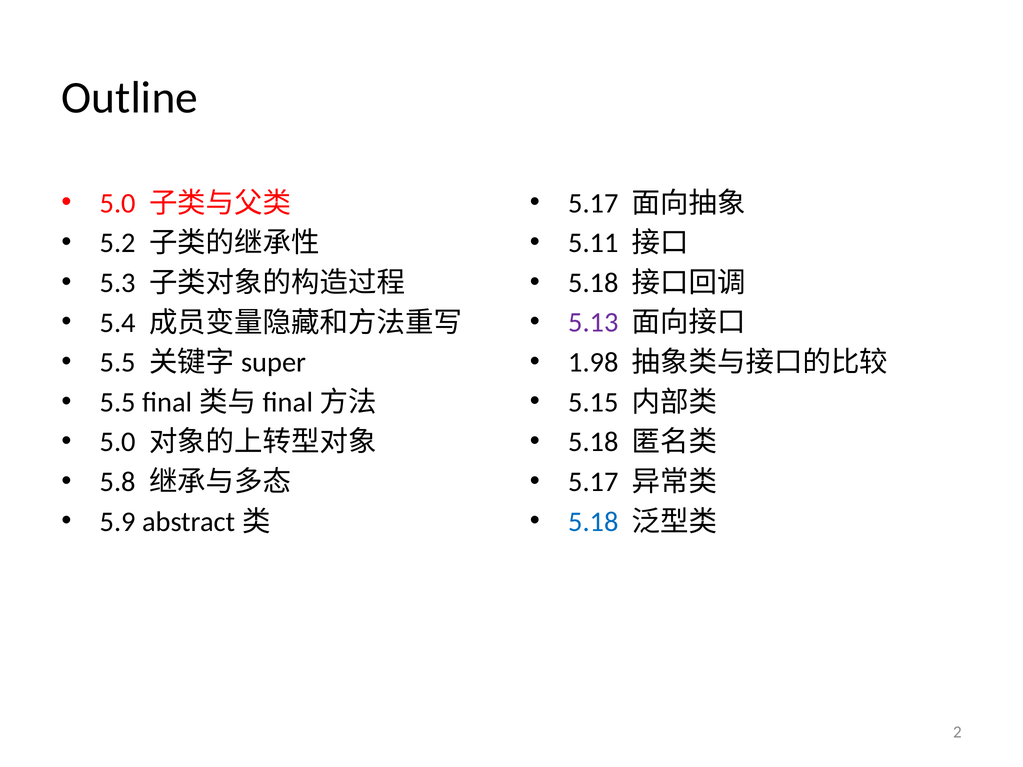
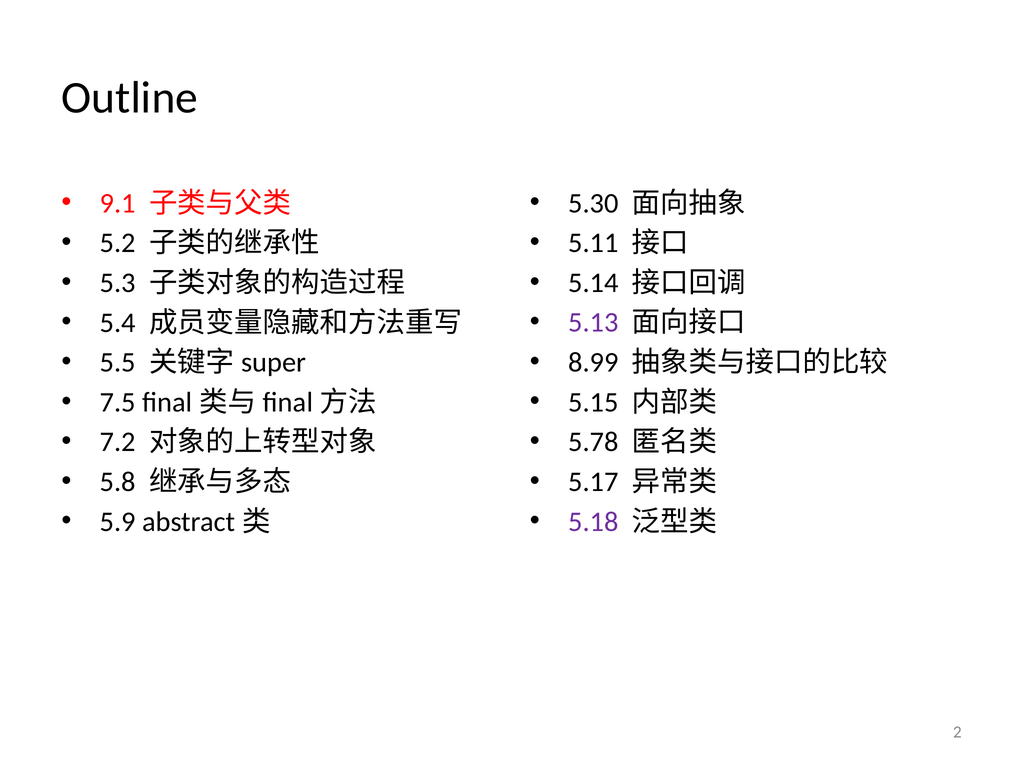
5.0 at (118, 203): 5.0 -> 9.1
5.17 at (593, 203): 5.17 -> 5.30
5.18 at (593, 283): 5.18 -> 5.14
1.98: 1.98 -> 8.99
5.5 at (118, 402): 5.5 -> 7.5
5.0 at (118, 442): 5.0 -> 7.2
5.18 at (593, 442): 5.18 -> 5.78
5.18 at (593, 522) colour: blue -> purple
